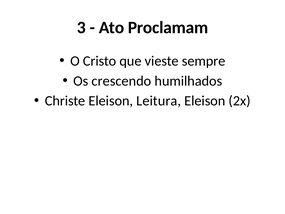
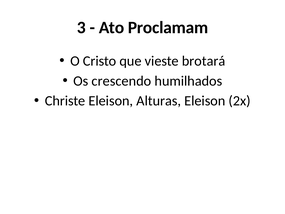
sempre: sempre -> brotará
Leitura: Leitura -> Alturas
